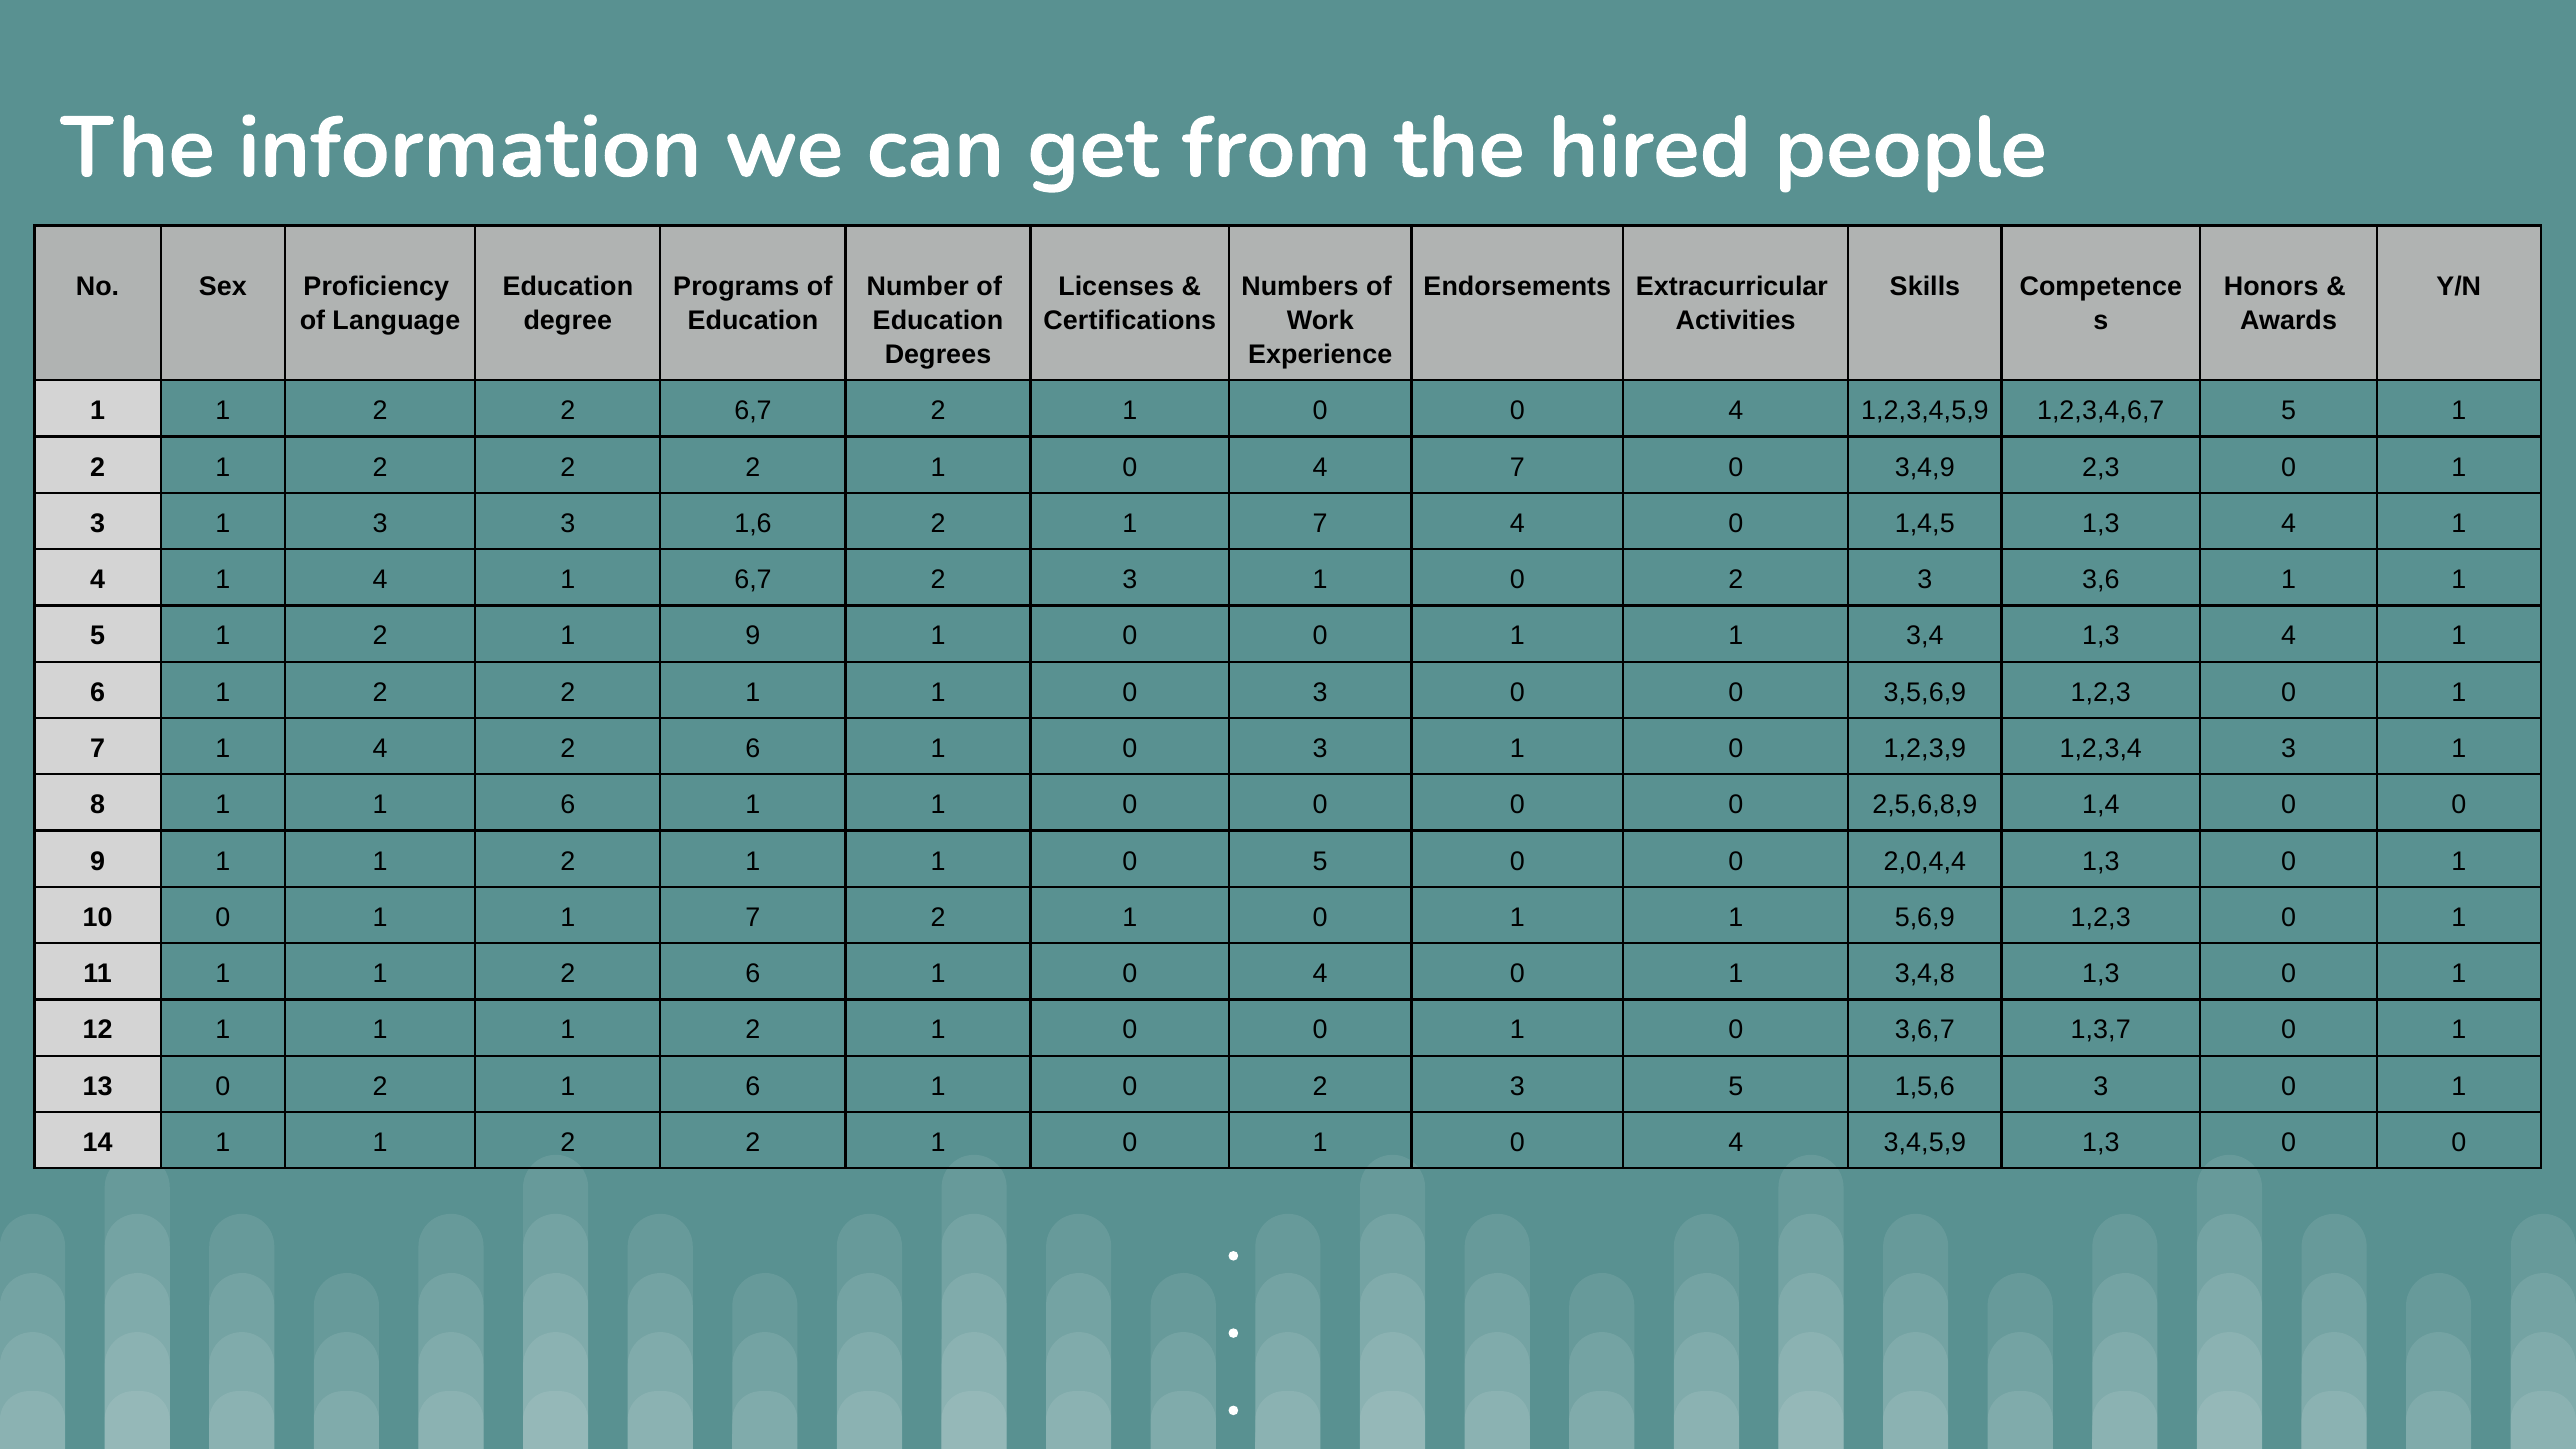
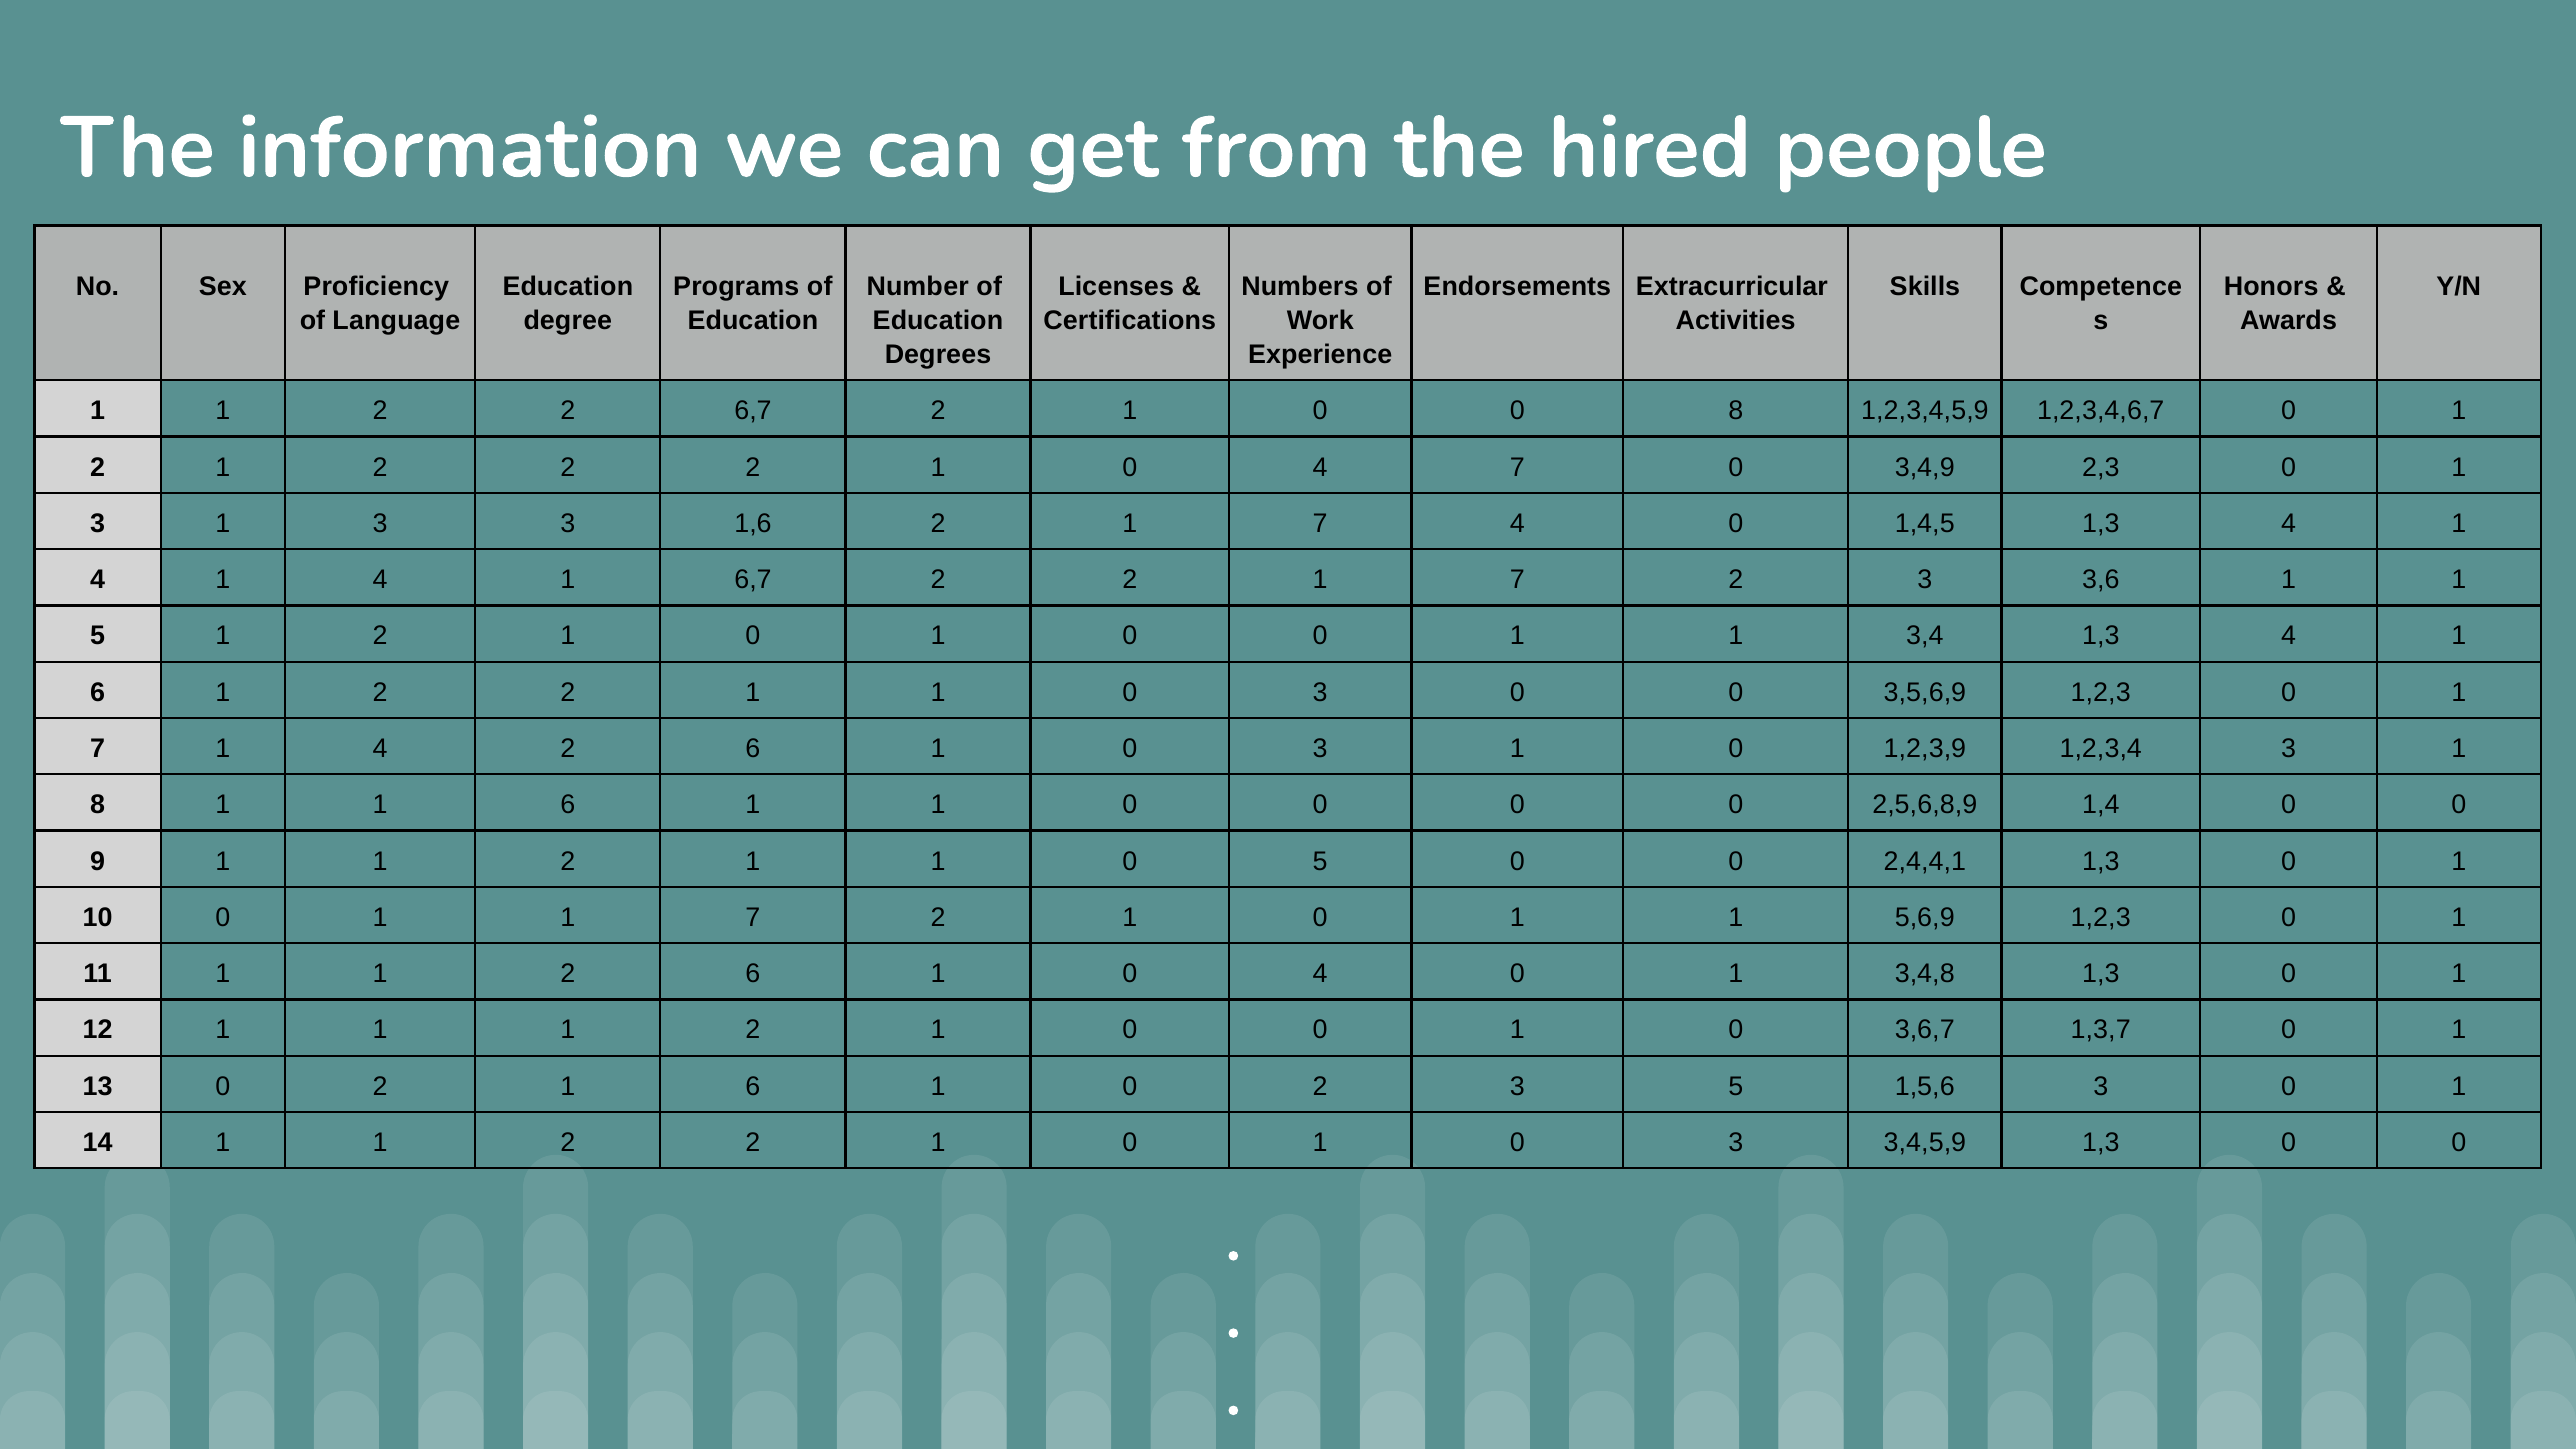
0 0 4: 4 -> 8
1,2,3,4,6,7 5: 5 -> 0
6,7 2 3: 3 -> 2
0 at (1517, 580): 0 -> 7
9 at (753, 636): 9 -> 0
2,0,4,4: 2,0,4,4 -> 2,4,4,1
0 1 0 4: 4 -> 3
